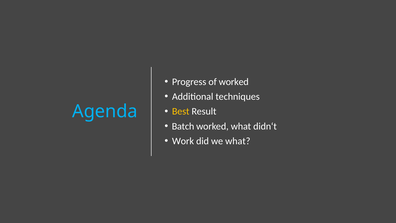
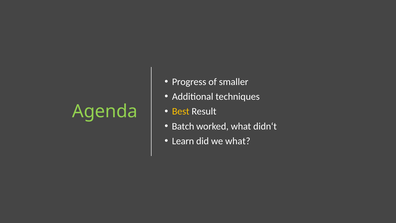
of worked: worked -> smaller
Agenda colour: light blue -> light green
Work: Work -> Learn
